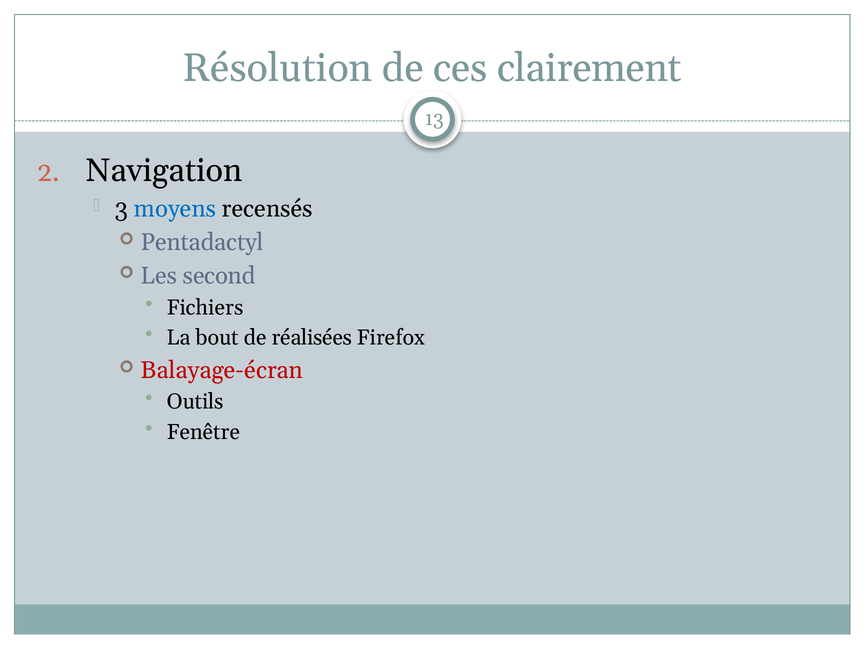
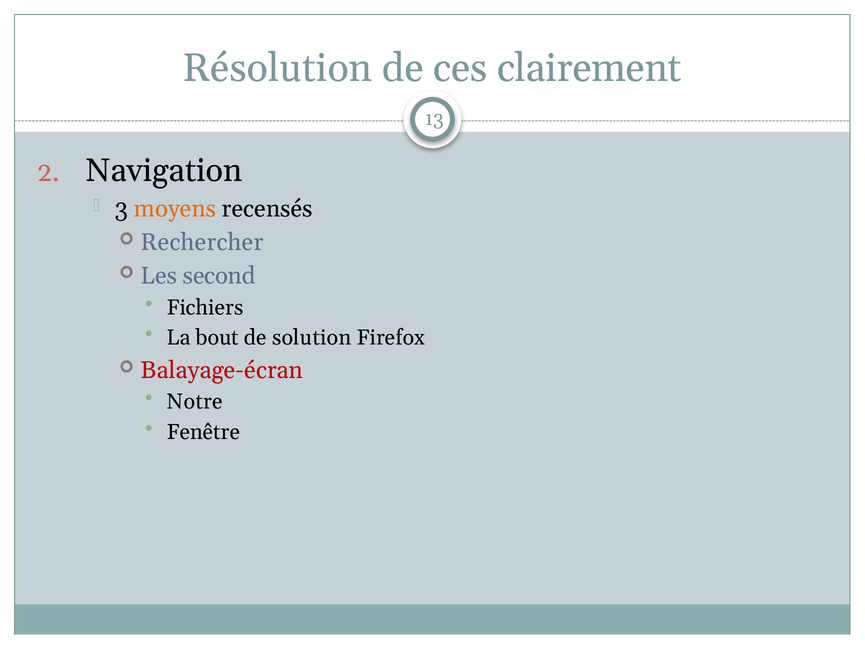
moyens colour: blue -> orange
Pentadactyl: Pentadactyl -> Rechercher
réalisées: réalisées -> solution
Outils: Outils -> Notre
